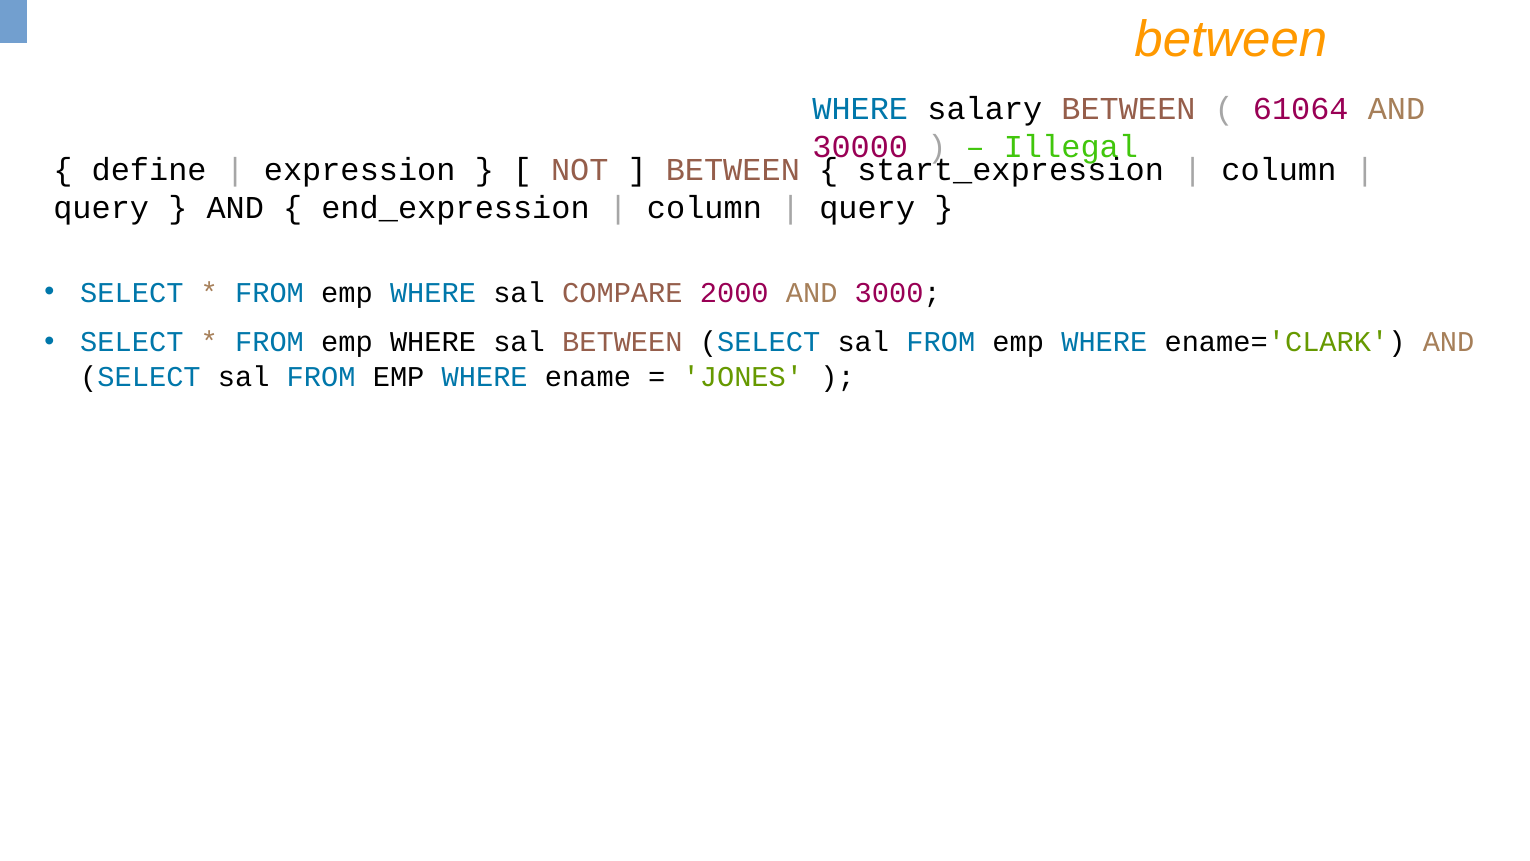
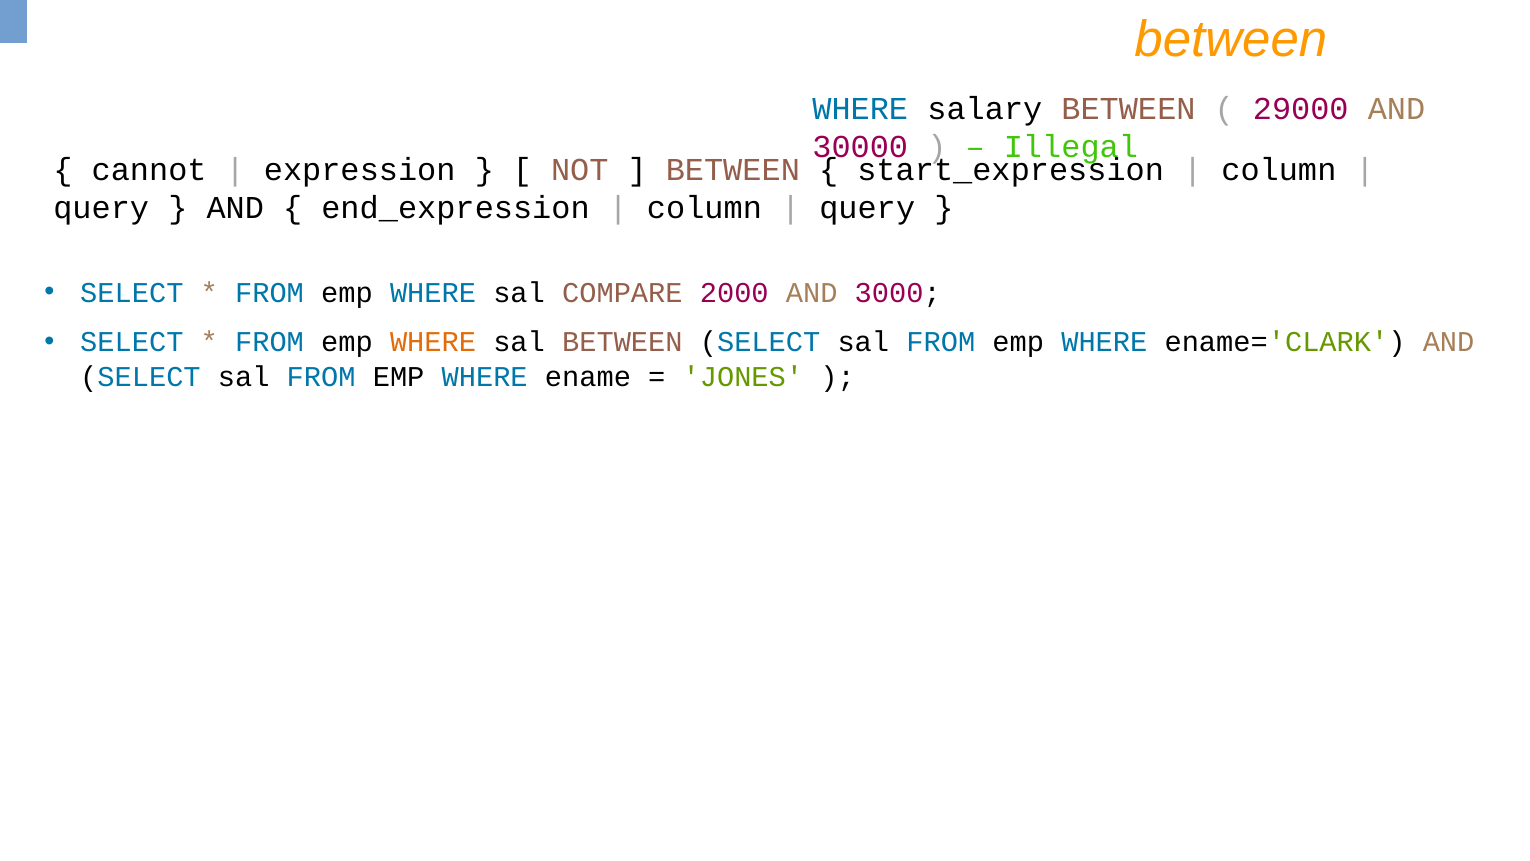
61064: 61064 -> 29000
define: define -> cannot
WHERE at (433, 342) colour: black -> orange
